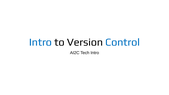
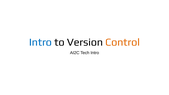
Control colour: blue -> orange
